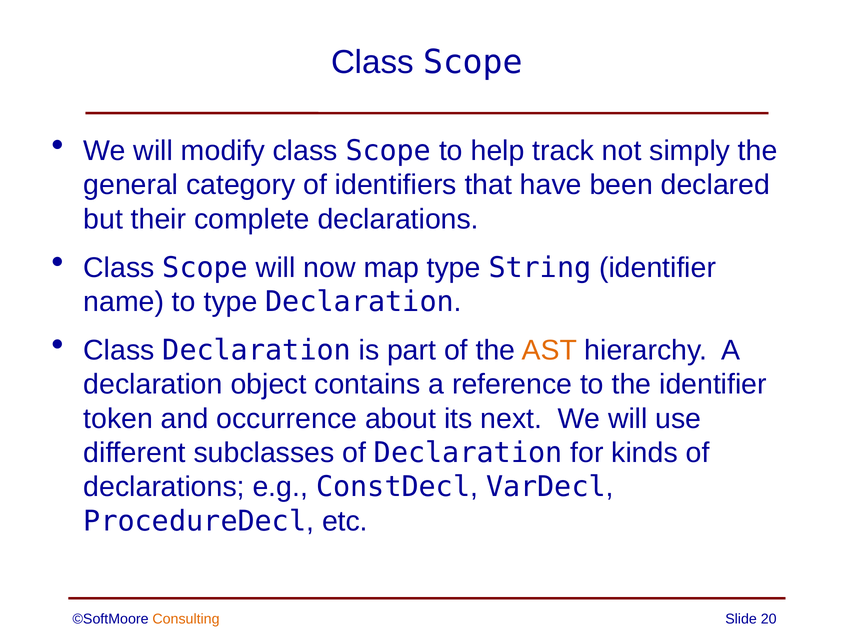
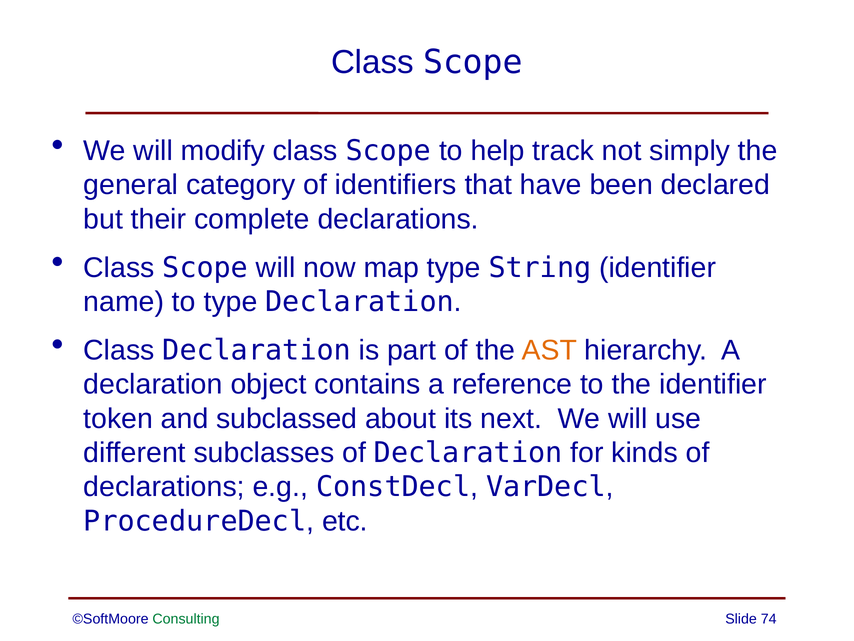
occurrence: occurrence -> subclassed
Consulting colour: orange -> green
20: 20 -> 74
